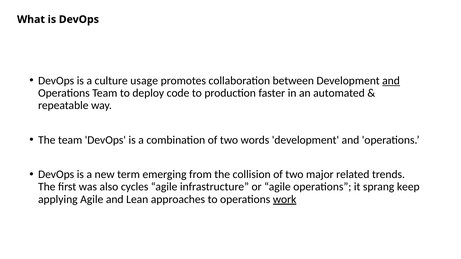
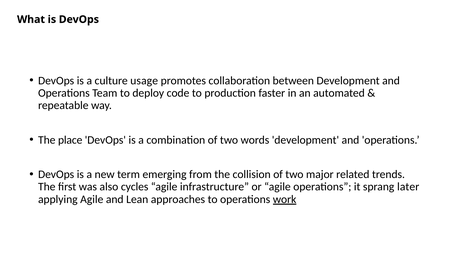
and at (391, 81) underline: present -> none
The team: team -> place
keep: keep -> later
